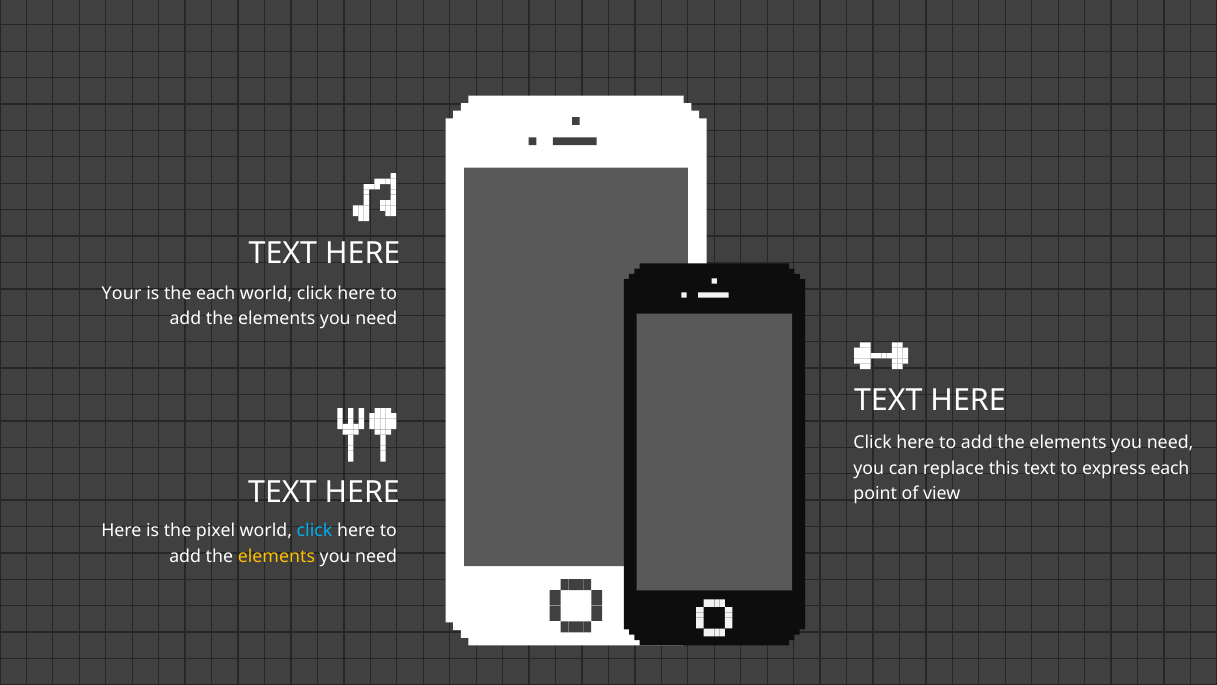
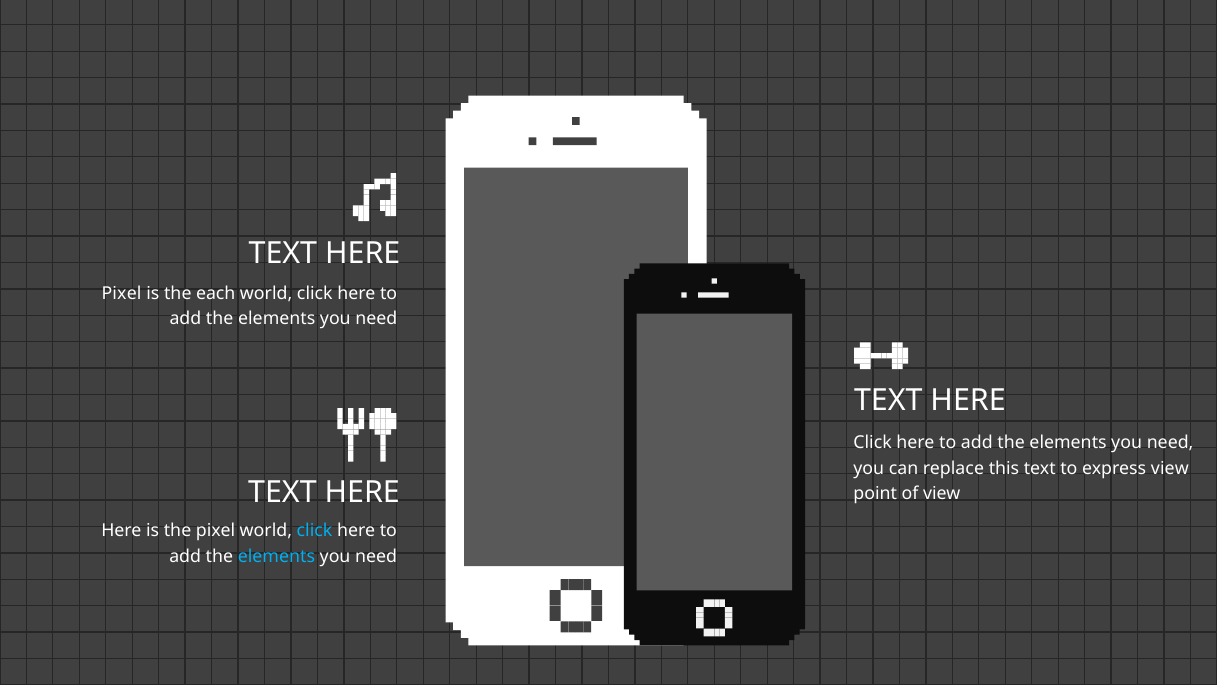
Your at (122, 293): Your -> Pixel
express each: each -> view
elements at (276, 556) colour: yellow -> light blue
